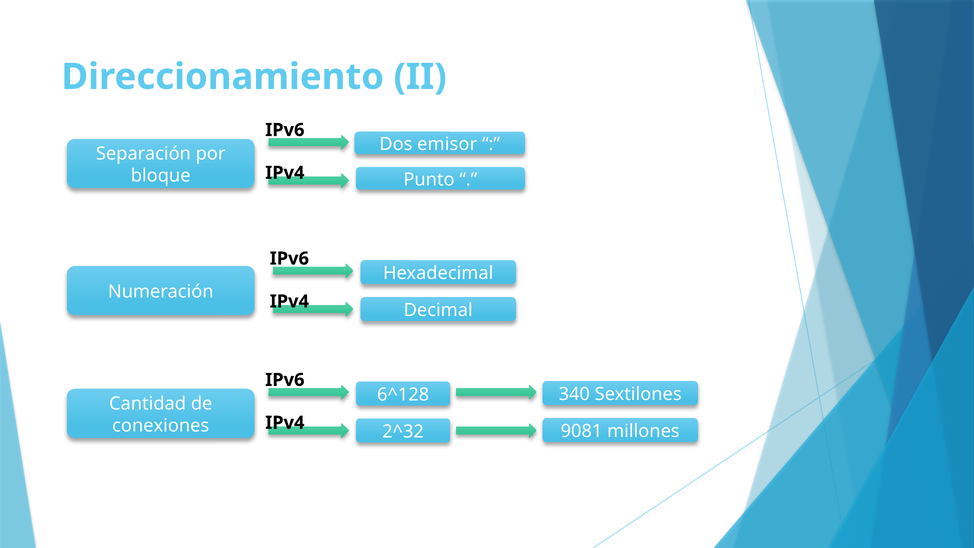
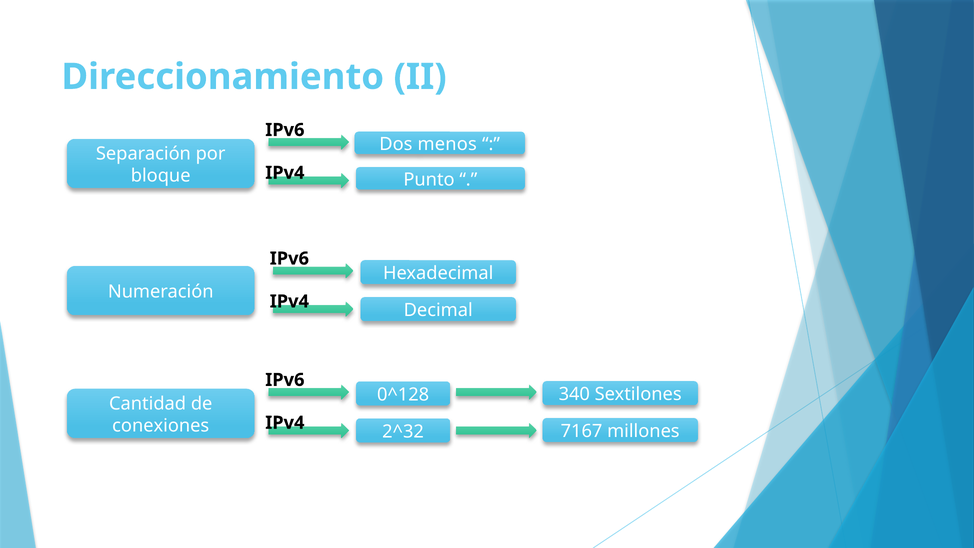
emisor: emisor -> menos
6^128: 6^128 -> 0^128
9081: 9081 -> 7167
